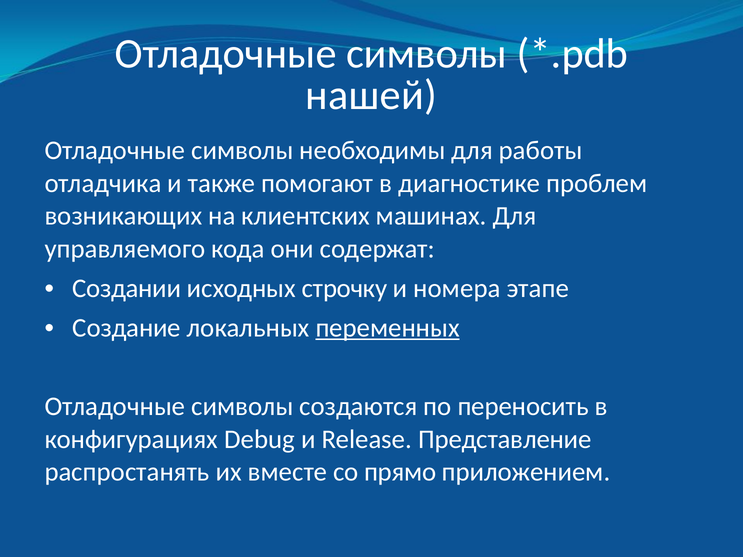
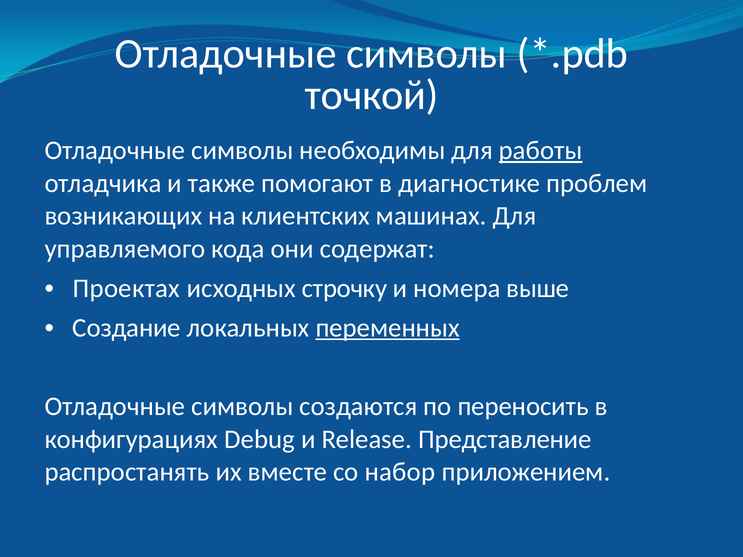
нашей: нашей -> точкой
работы underline: none -> present
Создании: Создании -> Проектах
этапе: этапе -> выше
прямо: прямо -> набор
